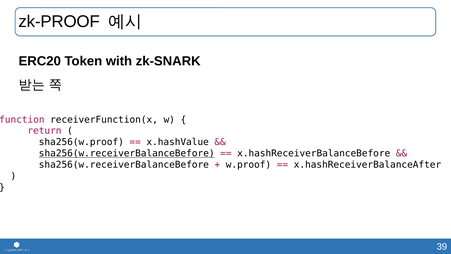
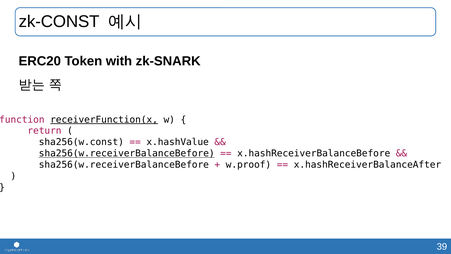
zk-PROOF: zk-PROOF -> zk-CONST
receiverFunction(x underline: none -> present
sha256(w.proof: sha256(w.proof -> sha256(w.const
